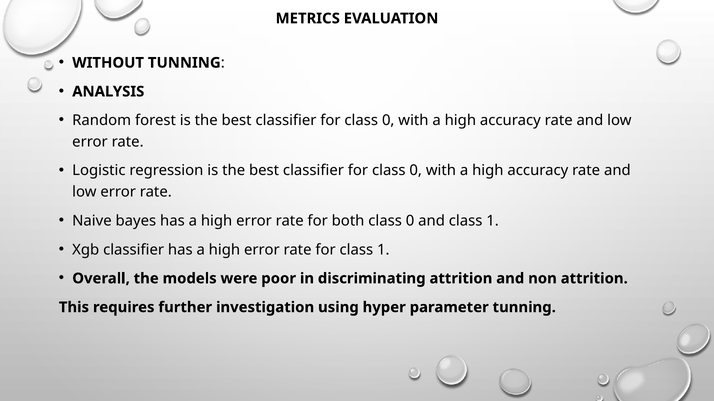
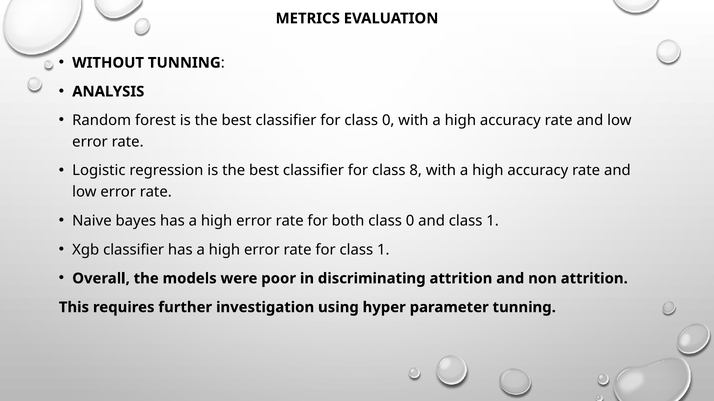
0 at (416, 171): 0 -> 8
